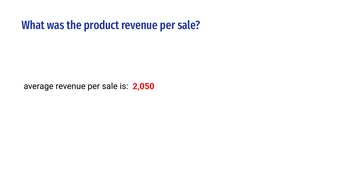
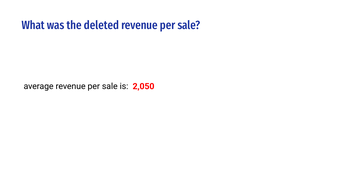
product: product -> deleted
